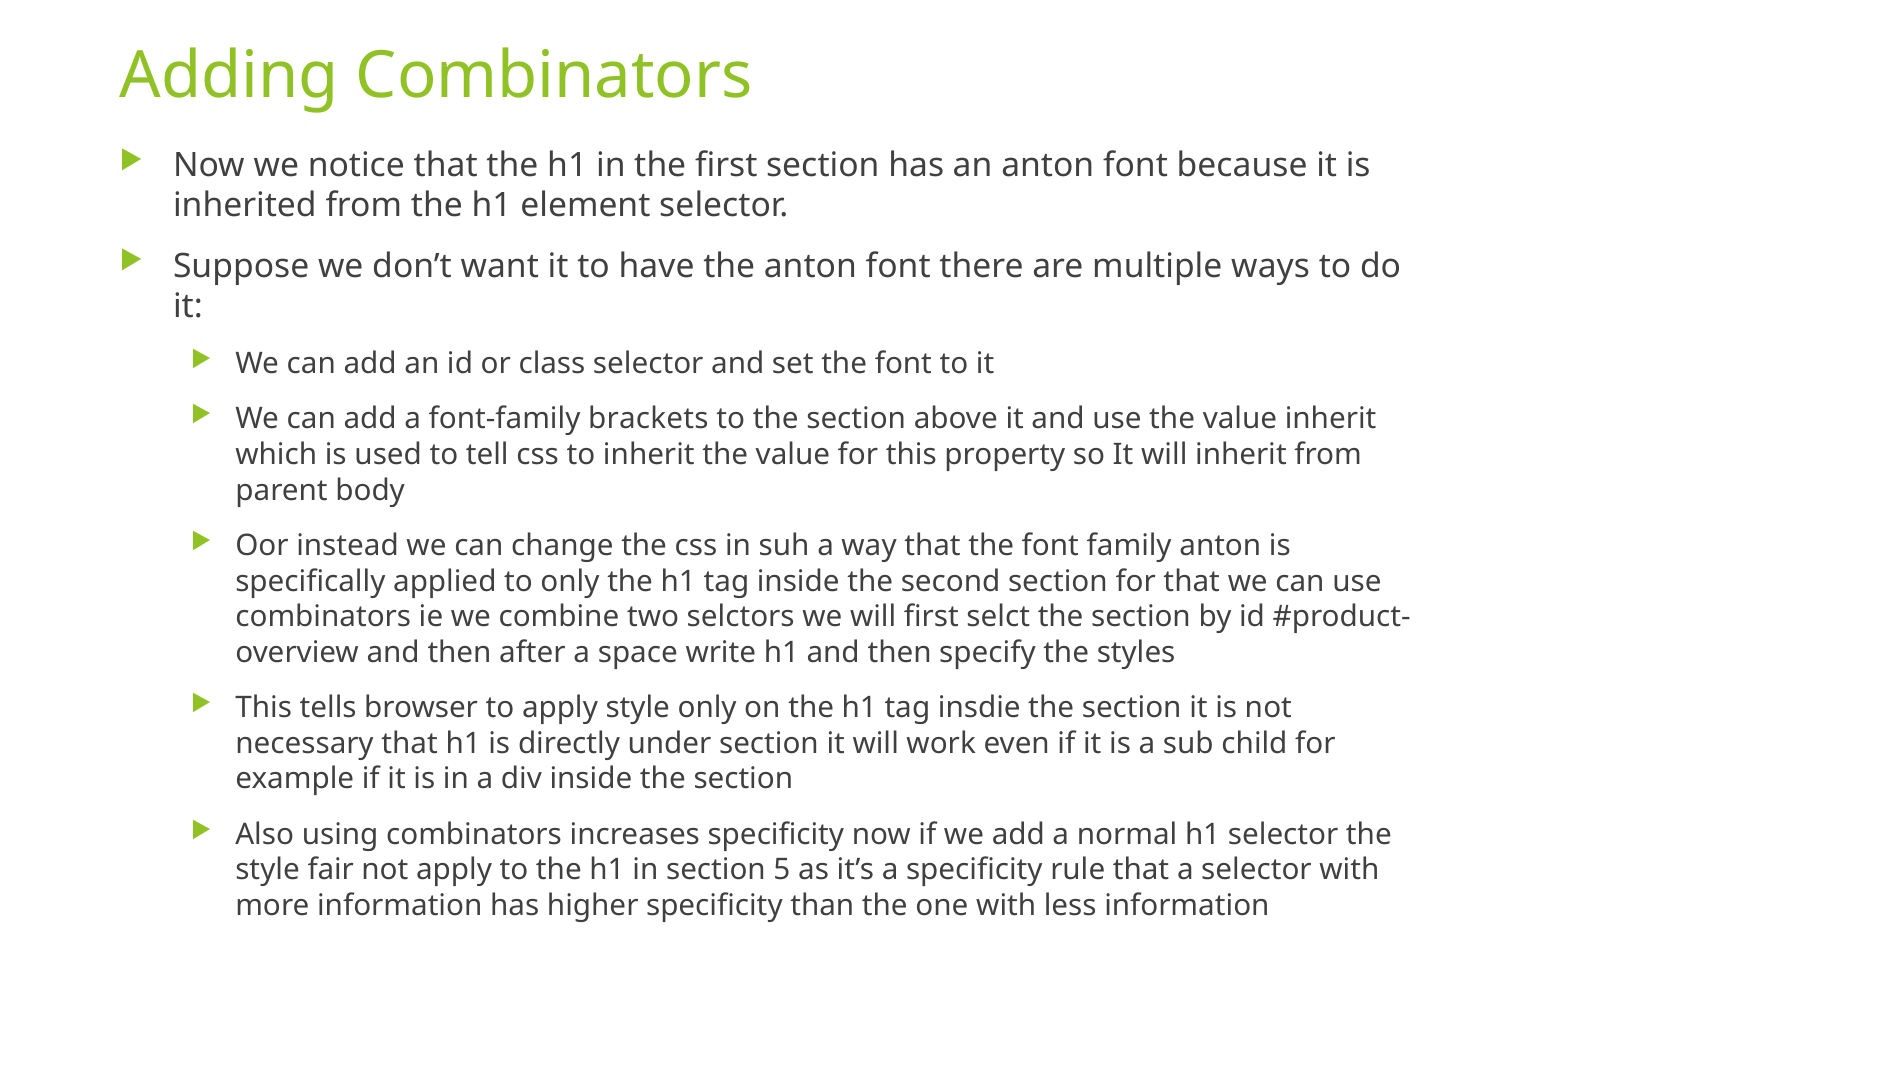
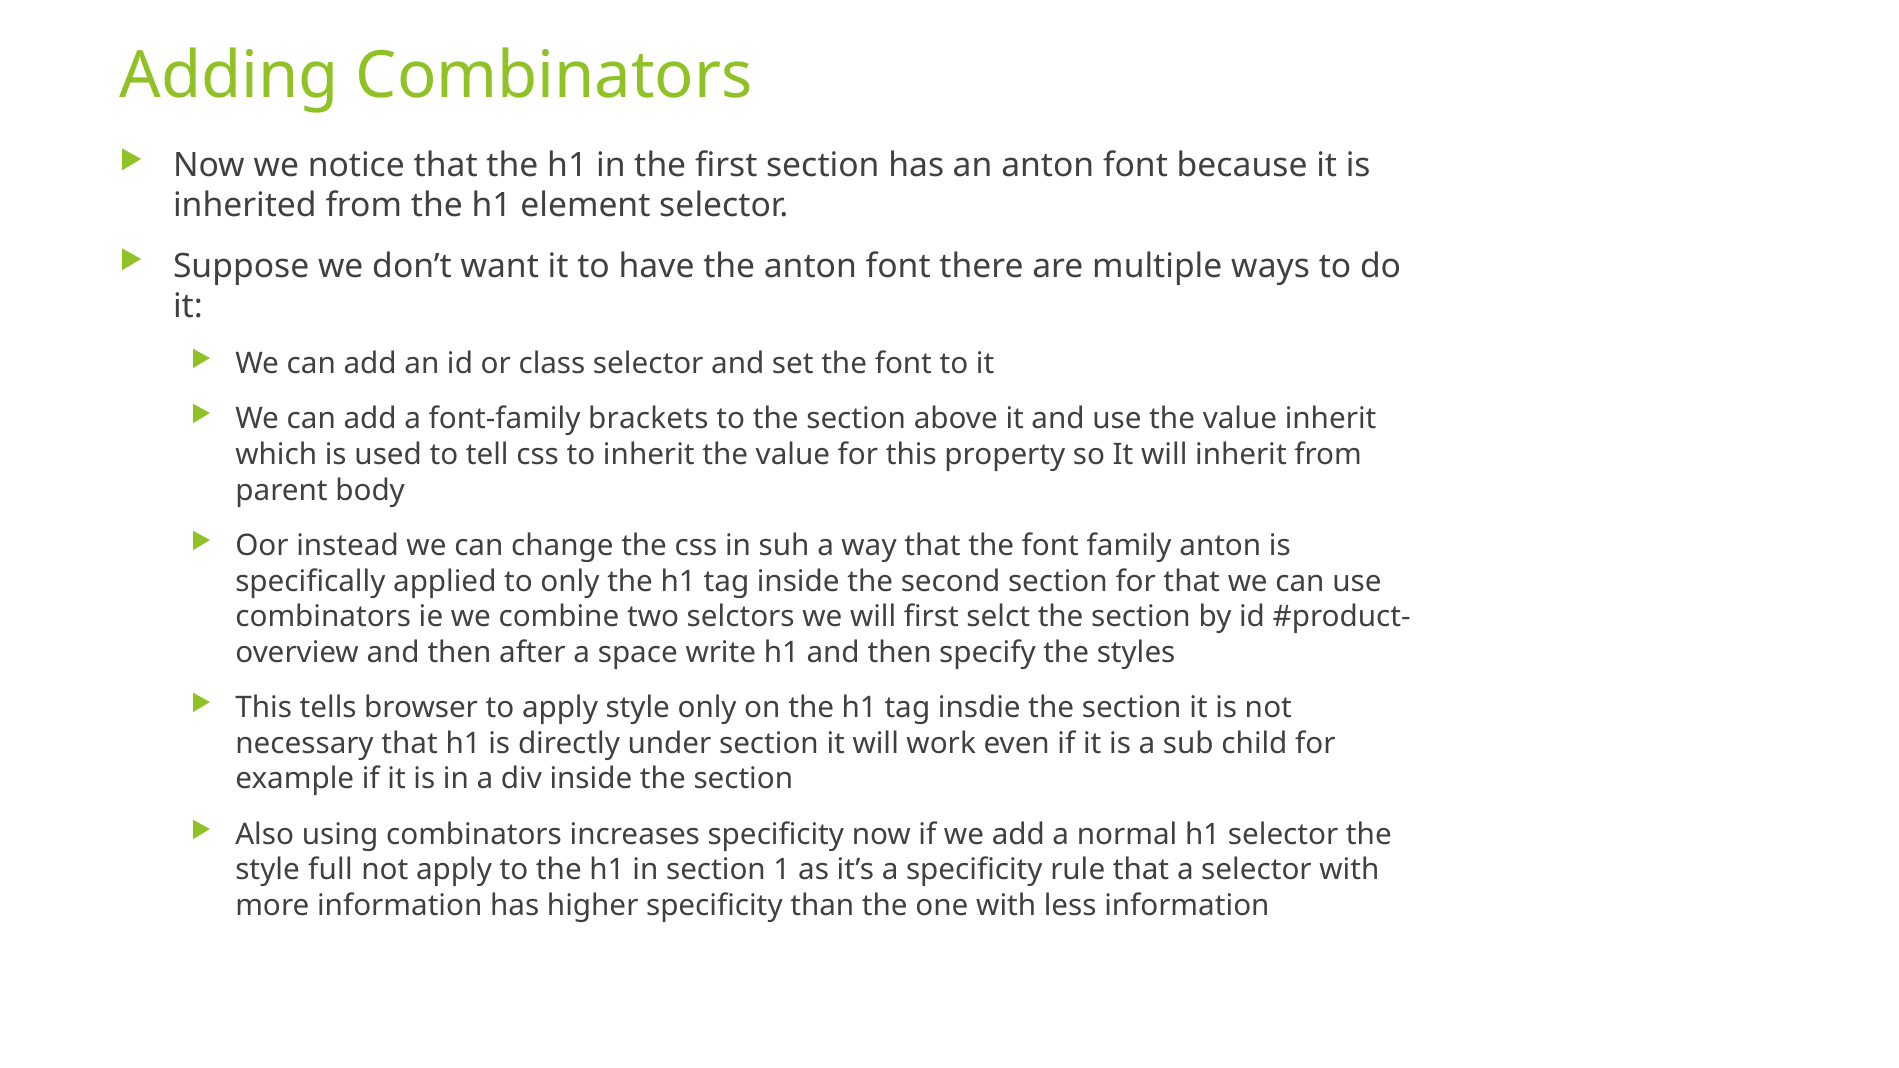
fair: fair -> full
5: 5 -> 1
